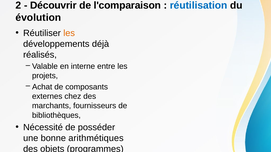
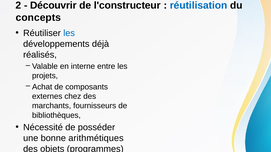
l'comparaison: l'comparaison -> l'constructeur
évolution: évolution -> concepts
les at (69, 33) colour: orange -> blue
